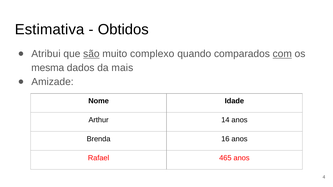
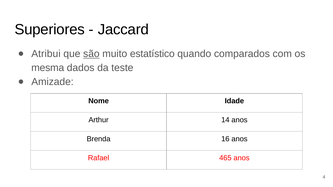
Estimativa: Estimativa -> Superiores
Obtidos: Obtidos -> Jaccard
complexo: complexo -> estatístico
com underline: present -> none
mais: mais -> teste
